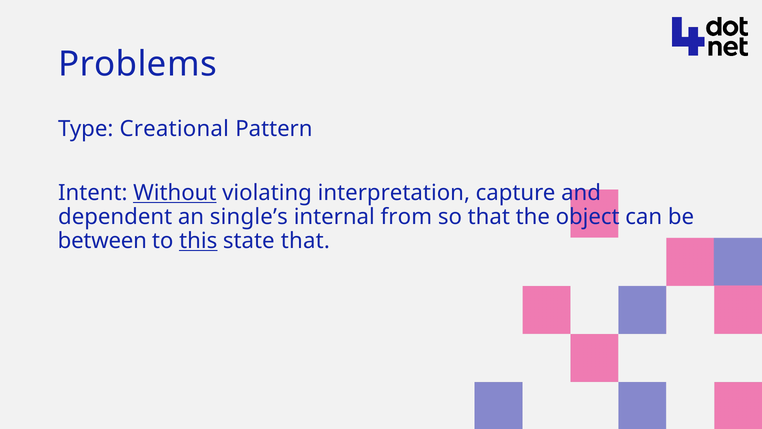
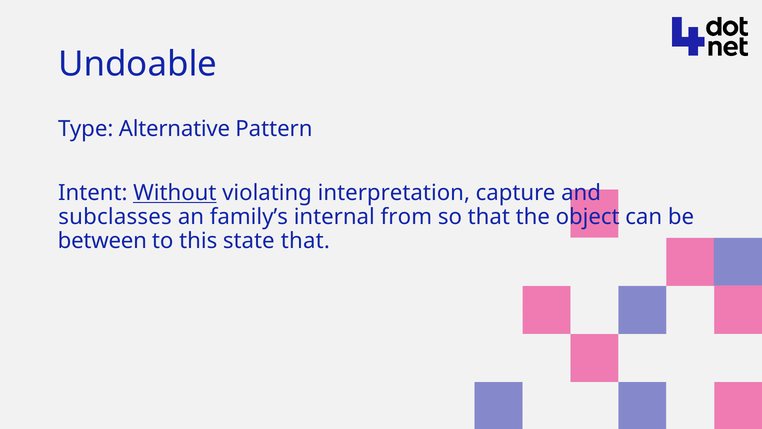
Problems: Problems -> Undoable
Creational: Creational -> Alternative
dependent: dependent -> subclasses
single’s: single’s -> family’s
this underline: present -> none
